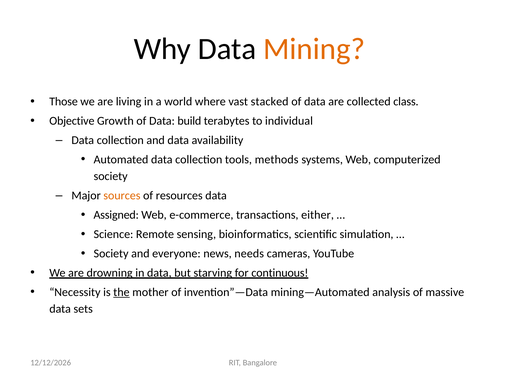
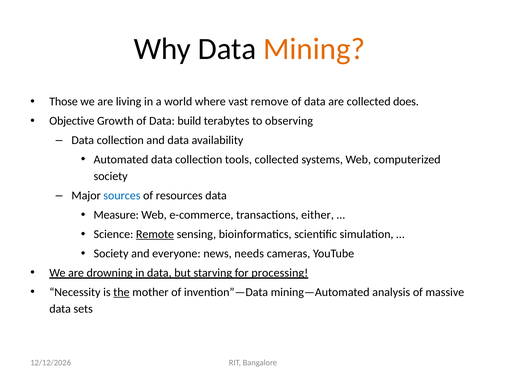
stacked: stacked -> remove
class: class -> does
individual: individual -> observing
tools methods: methods -> collected
sources colour: orange -> blue
Assigned: Assigned -> Measure
Remote underline: none -> present
continuous: continuous -> processing
